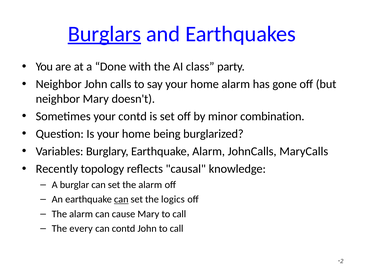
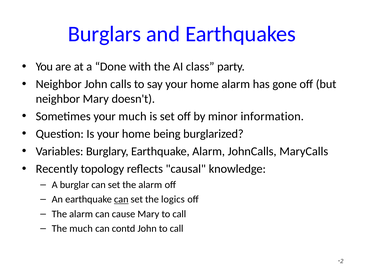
Burglars underline: present -> none
your contd: contd -> much
combination: combination -> information
The every: every -> much
